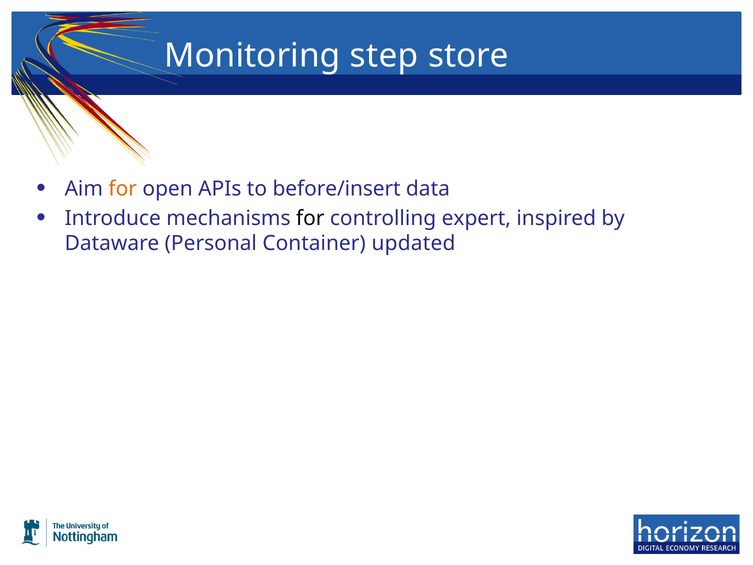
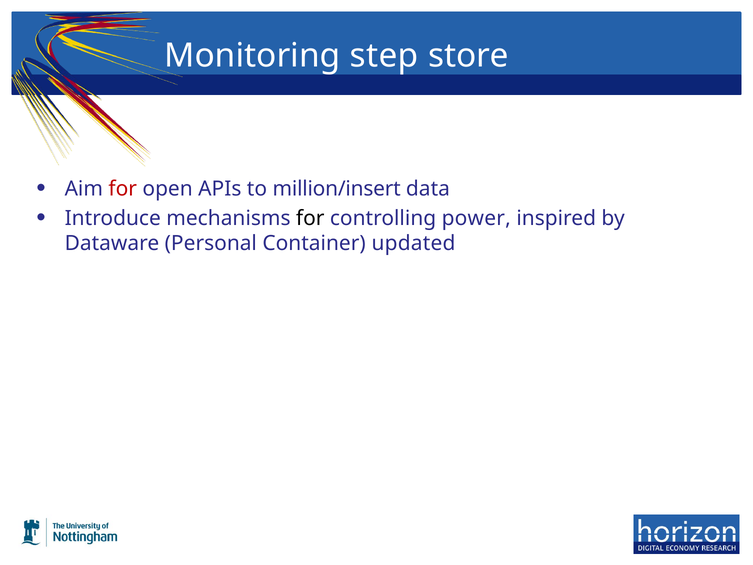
for at (123, 189) colour: orange -> red
before/insert: before/insert -> million/insert
expert: expert -> power
